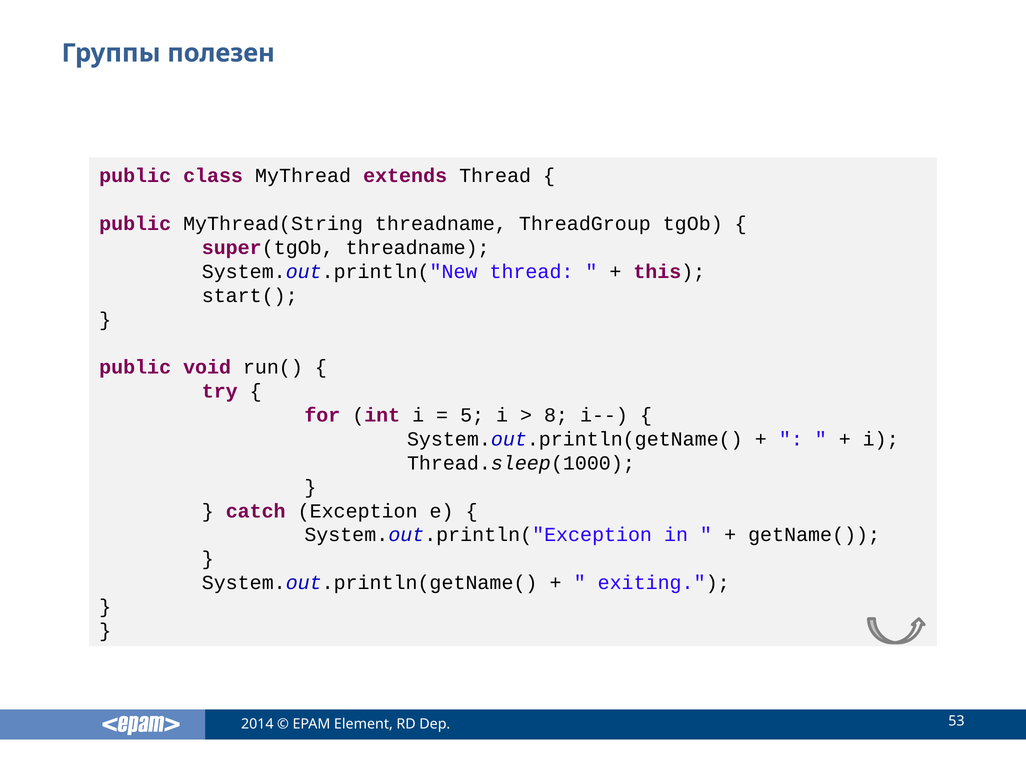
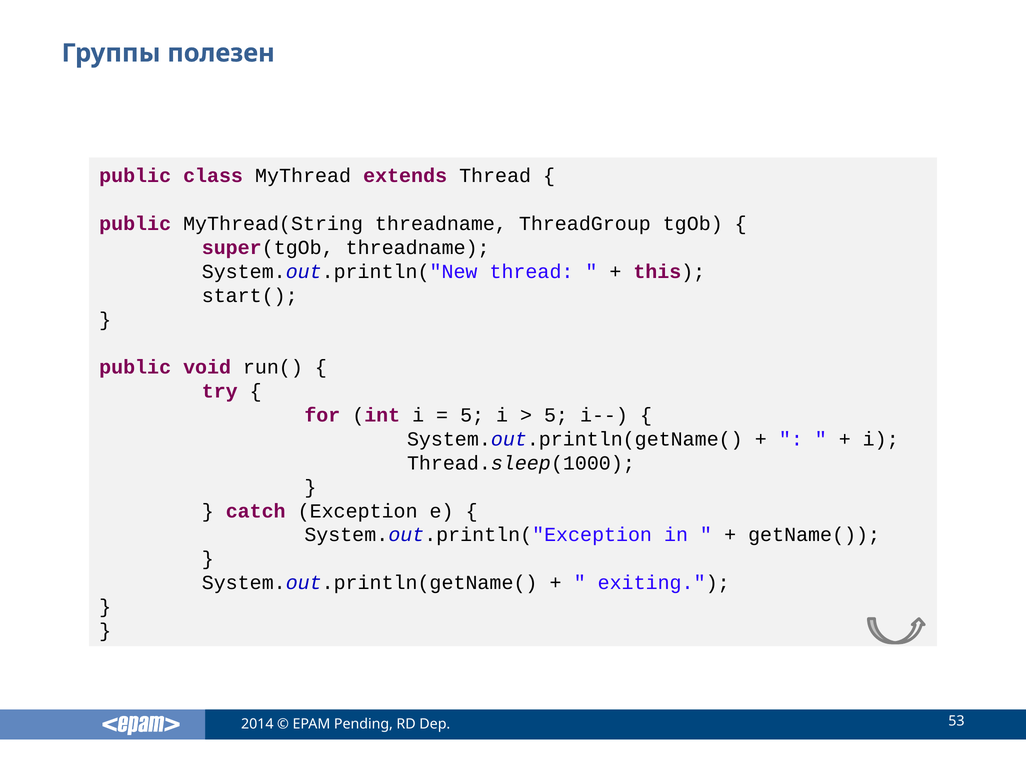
8 at (556, 415): 8 -> 5
Element: Element -> Pending
